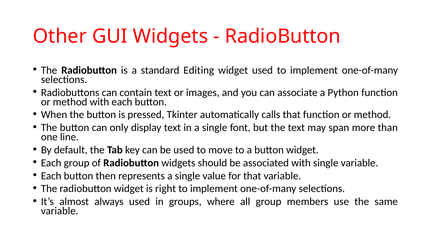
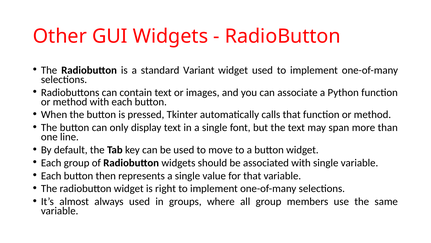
Editing: Editing -> Variant
